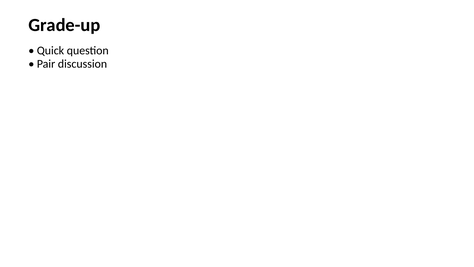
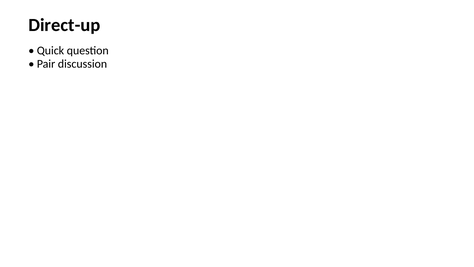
Grade-up: Grade-up -> Direct-up
